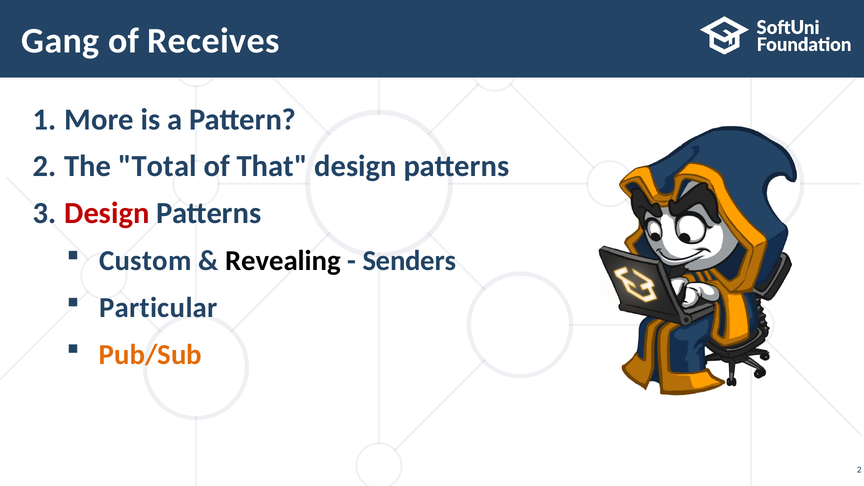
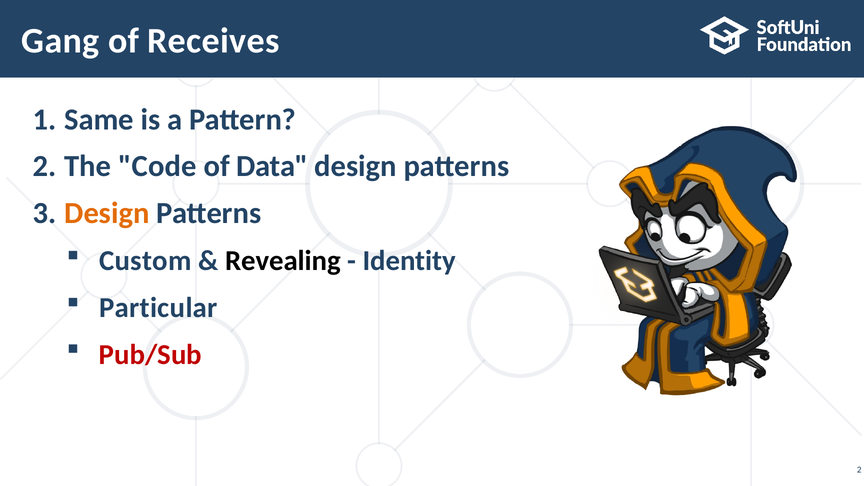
More: More -> Same
Total: Total -> Code
That: That -> Data
Design at (107, 213) colour: red -> orange
Senders: Senders -> Identity
Pub/Sub colour: orange -> red
